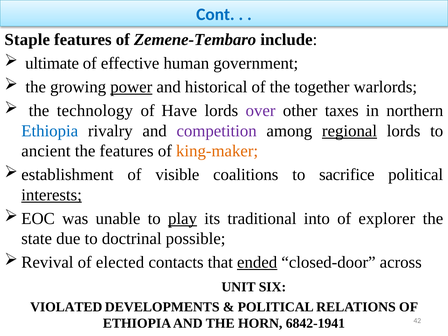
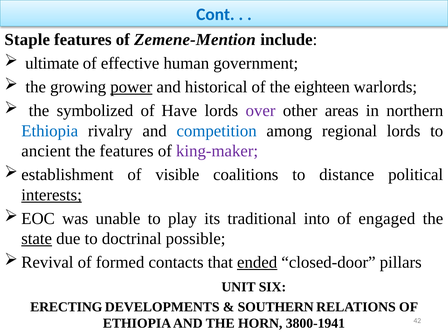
Zemene-Tembaro: Zemene-Tembaro -> Zemene-Mention
together: together -> eighteen
technology: technology -> symbolized
taxes: taxes -> areas
competition colour: purple -> blue
regional underline: present -> none
king-maker colour: orange -> purple
sacrifice: sacrifice -> distance
play underline: present -> none
explorer: explorer -> engaged
state underline: none -> present
elected: elected -> formed
across: across -> pillars
VIOLATED: VIOLATED -> ERECTING
POLITICAL at (276, 307): POLITICAL -> SOUTHERN
6842-1941: 6842-1941 -> 3800-1941
